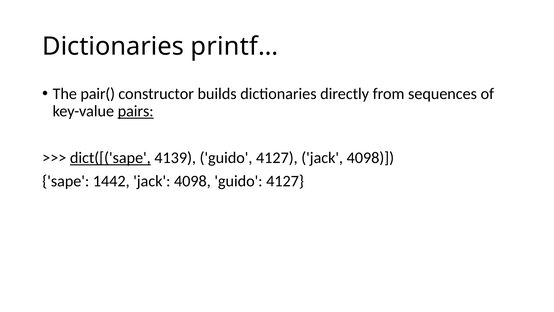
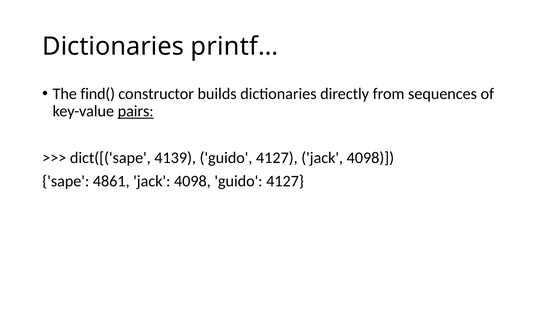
pair(: pair( -> find(
dict([('sape underline: present -> none
1442: 1442 -> 4861
